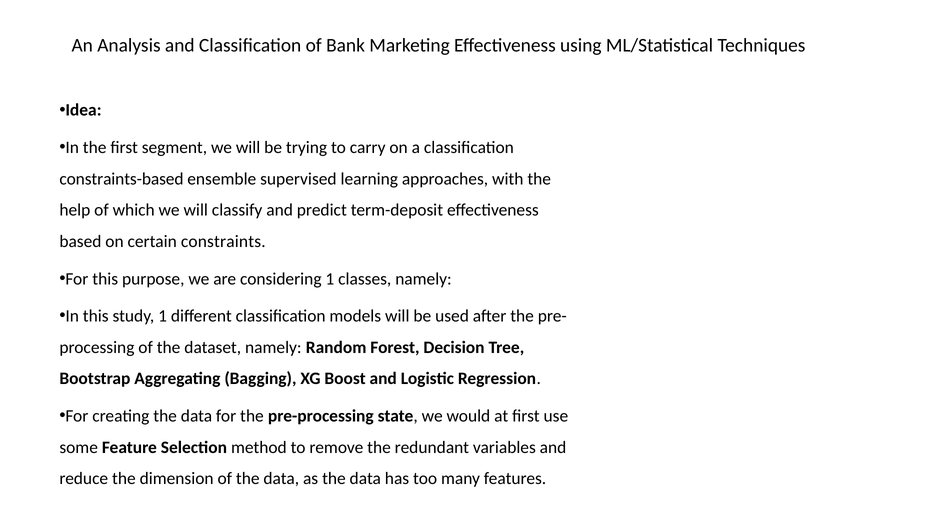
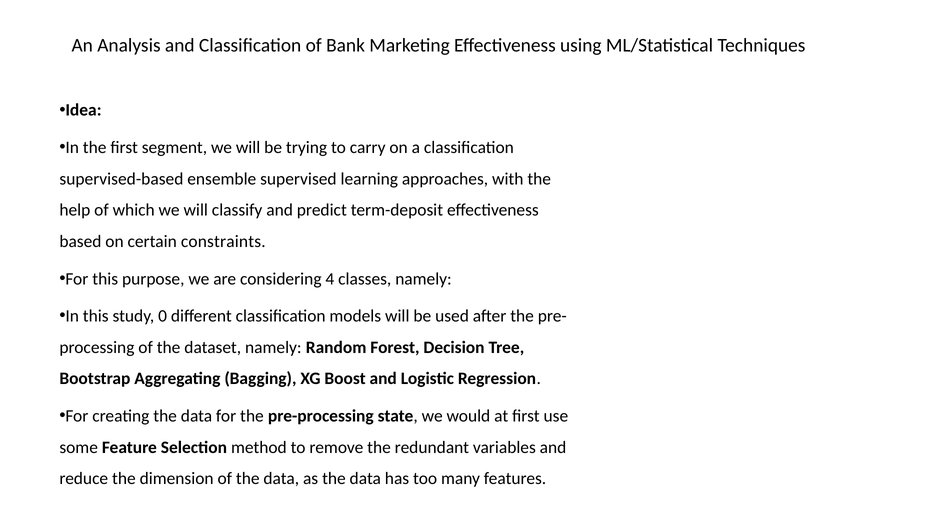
constraints-based: constraints-based -> supervised-based
considering 1: 1 -> 4
study 1: 1 -> 0
